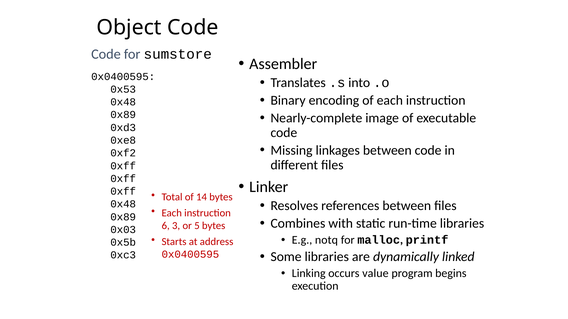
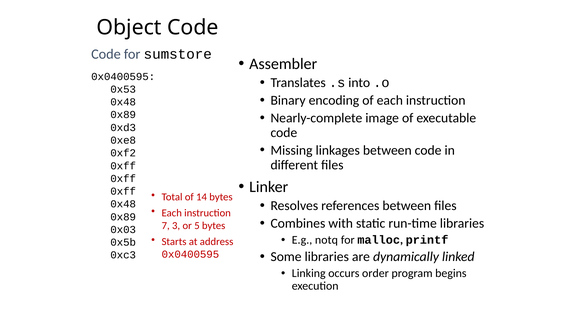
6: 6 -> 7
value: value -> order
